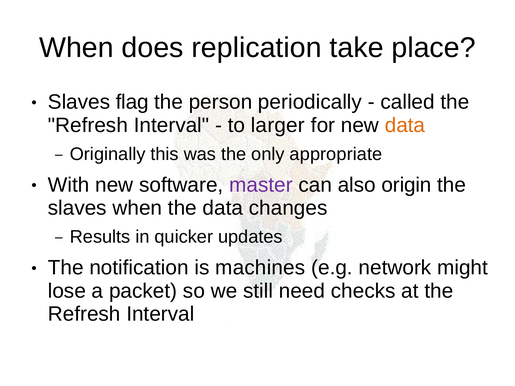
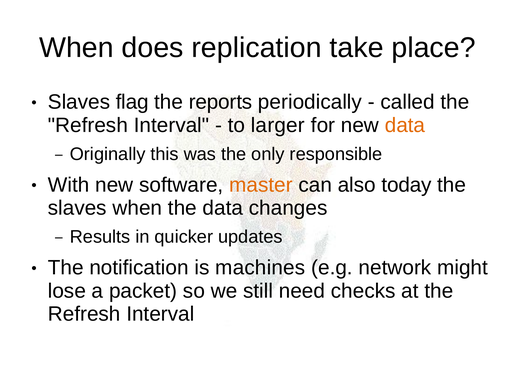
person: person -> reports
appropriate: appropriate -> responsible
master colour: purple -> orange
origin: origin -> today
